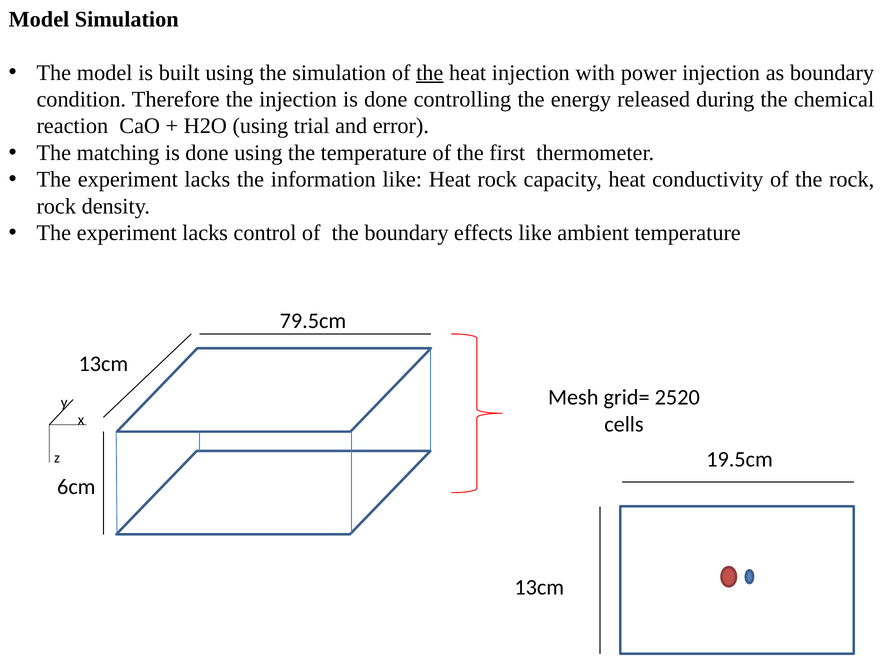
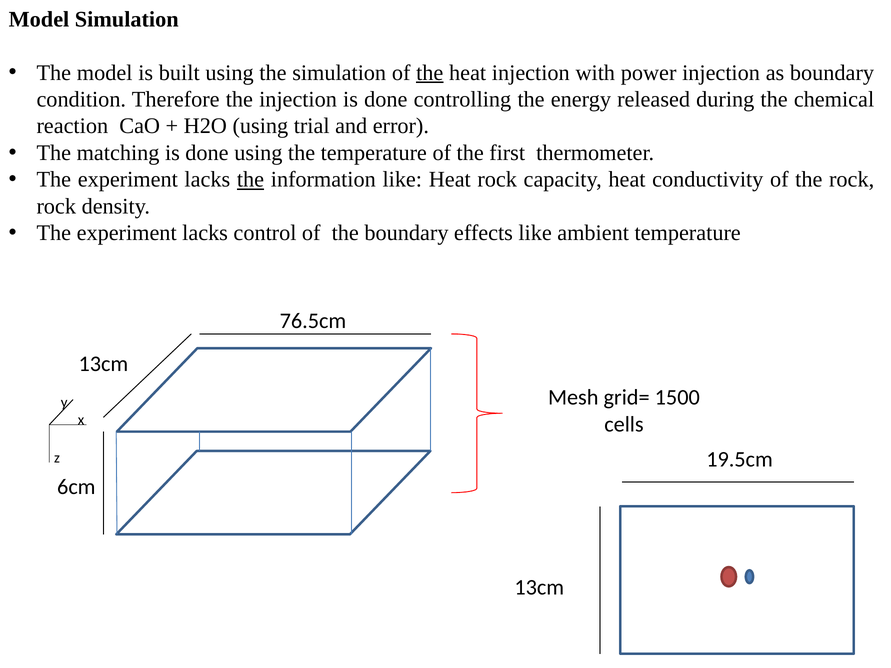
the at (251, 180) underline: none -> present
79.5cm: 79.5cm -> 76.5cm
2520: 2520 -> 1500
